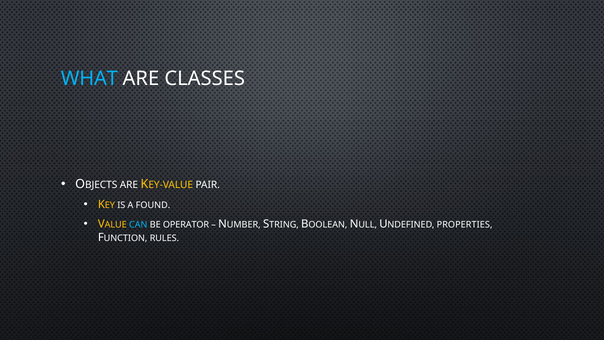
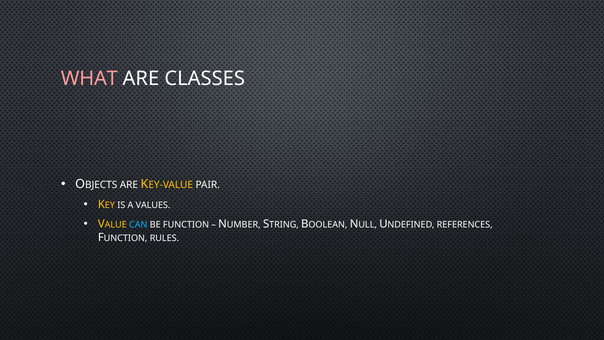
WHAT colour: light blue -> pink
FOUND: FOUND -> VALUES
OPERATOR: OPERATOR -> FUNCTION
PROPERTIES: PROPERTIES -> REFERENCES
